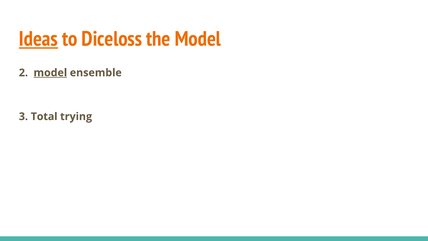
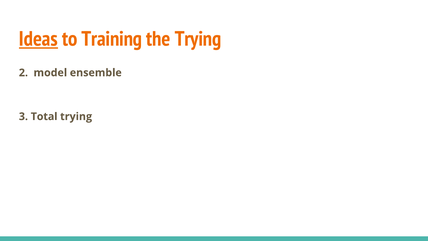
Diceloss: Diceloss -> Training
the Model: Model -> Trying
model at (50, 73) underline: present -> none
